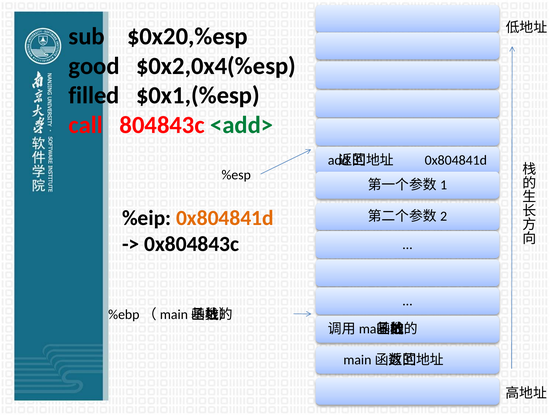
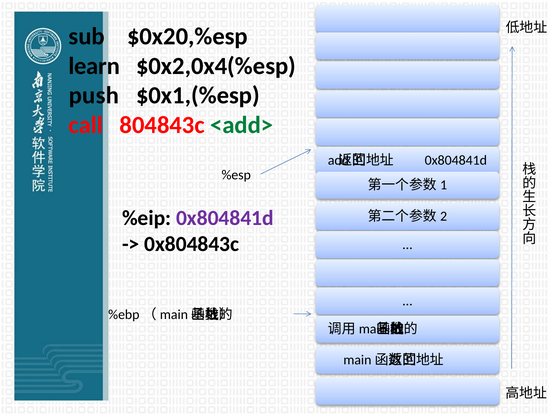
good: good -> learn
filled: filled -> push
0x804841d at (225, 218) colour: orange -> purple
